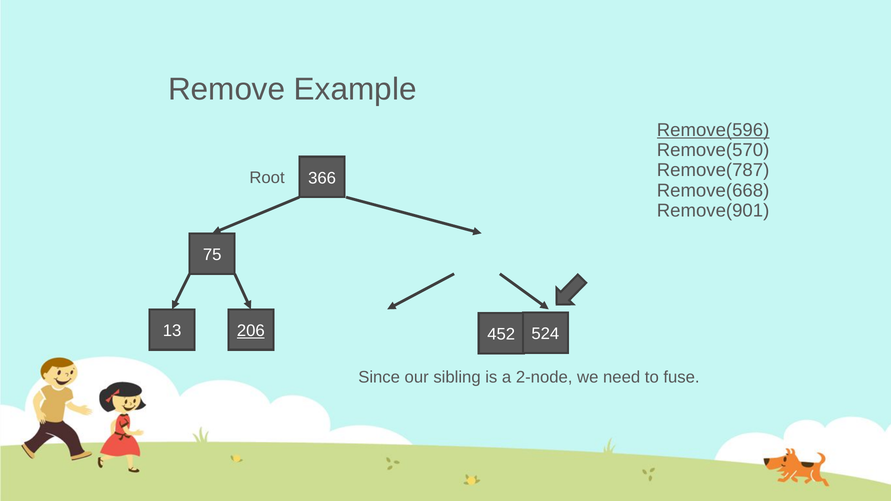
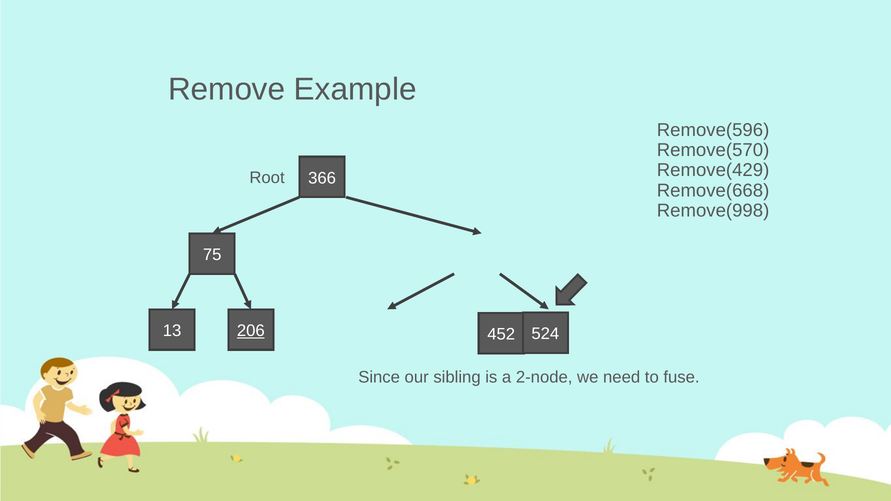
Remove(596 underline: present -> none
Remove(787: Remove(787 -> Remove(429
Remove(901: Remove(901 -> Remove(998
